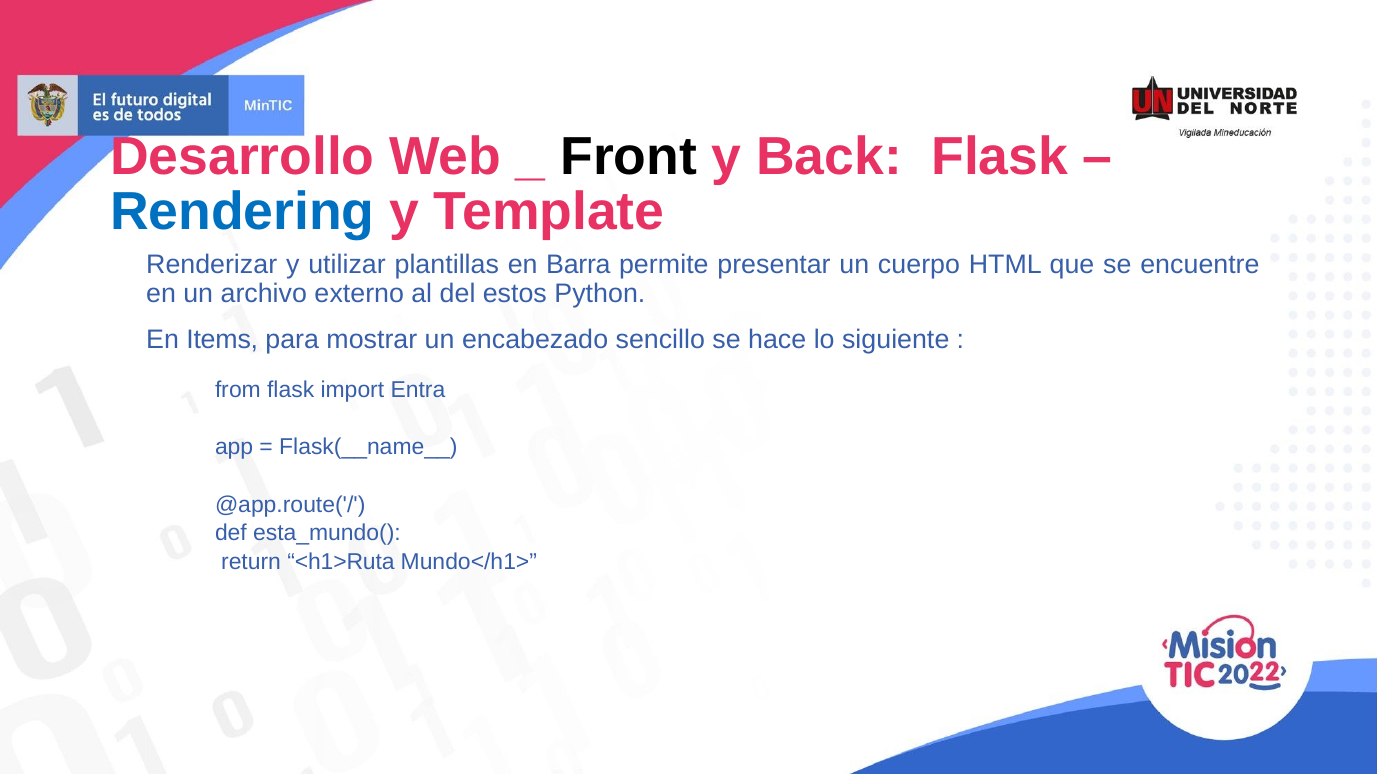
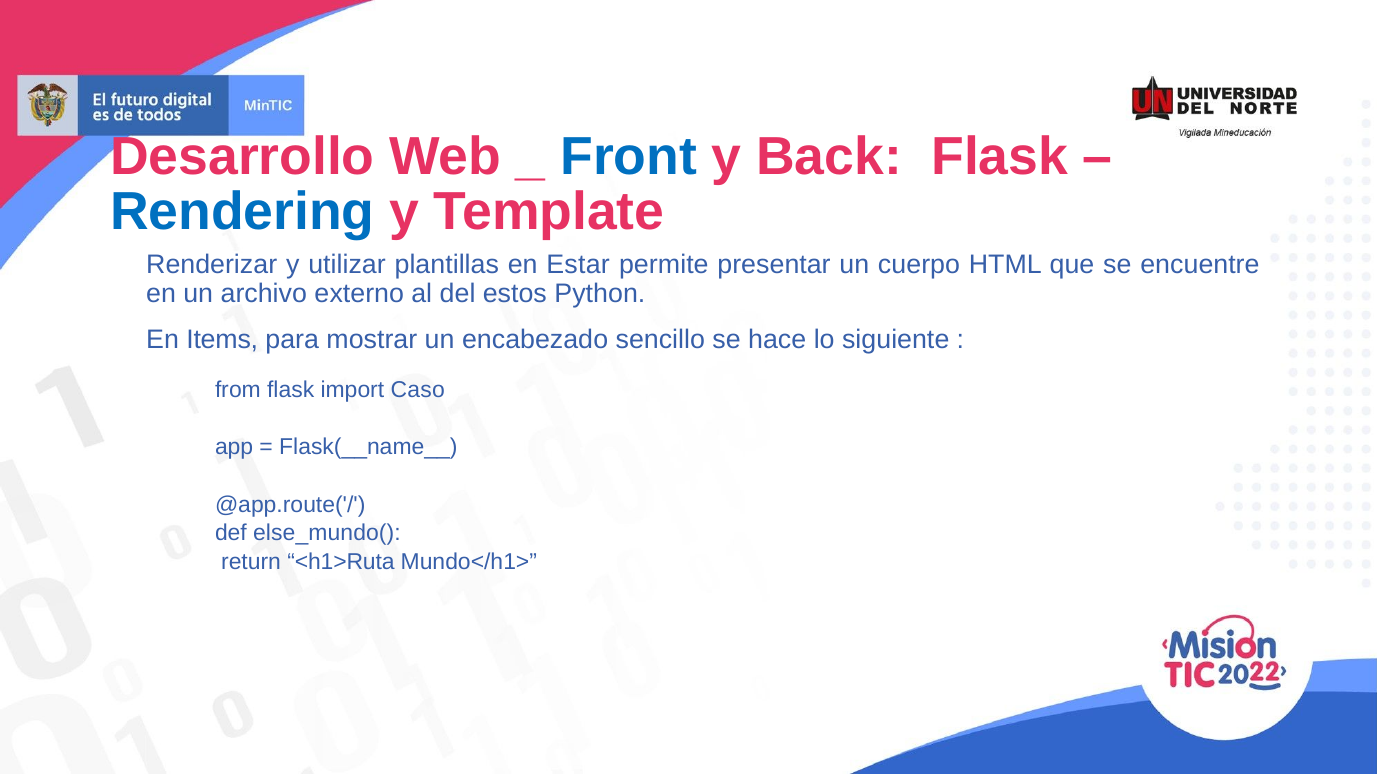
Front colour: black -> blue
Barra: Barra -> Estar
Entra: Entra -> Caso
esta_mundo(: esta_mundo( -> else_mundo(
